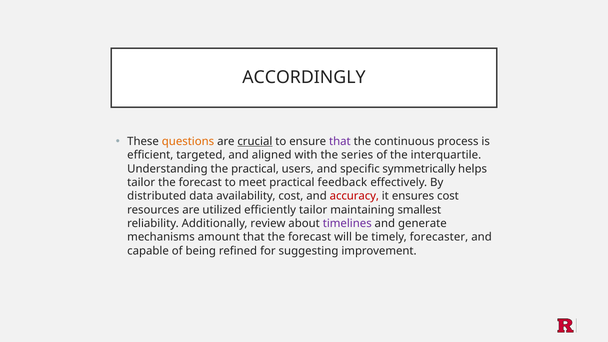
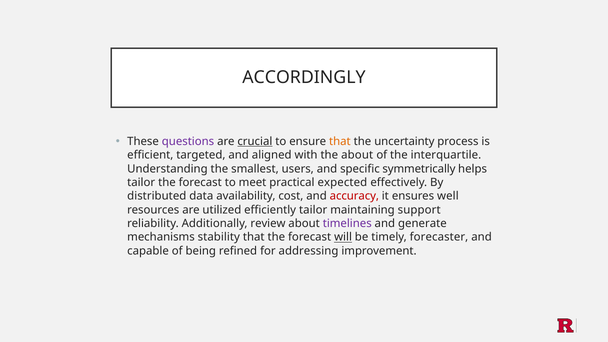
questions colour: orange -> purple
that at (340, 141) colour: purple -> orange
continuous: continuous -> uncertainty
the series: series -> about
the practical: practical -> smallest
feedback: feedback -> expected
ensures cost: cost -> well
smallest: smallest -> support
amount: amount -> stability
will underline: none -> present
suggesting: suggesting -> addressing
